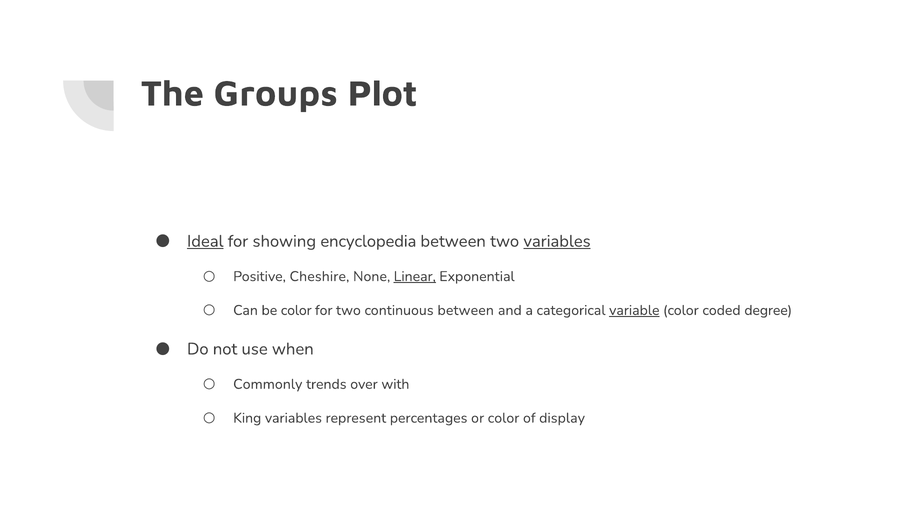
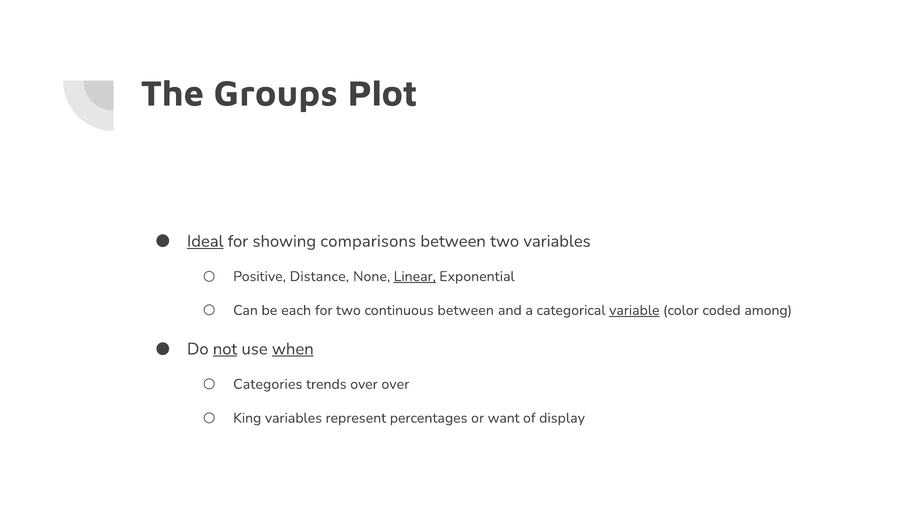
encyclopedia: encyclopedia -> comparisons
variables at (557, 241) underline: present -> none
Cheshire: Cheshire -> Distance
be color: color -> each
degree: degree -> among
not underline: none -> present
when underline: none -> present
Commonly: Commonly -> Categories
over with: with -> over
or color: color -> want
